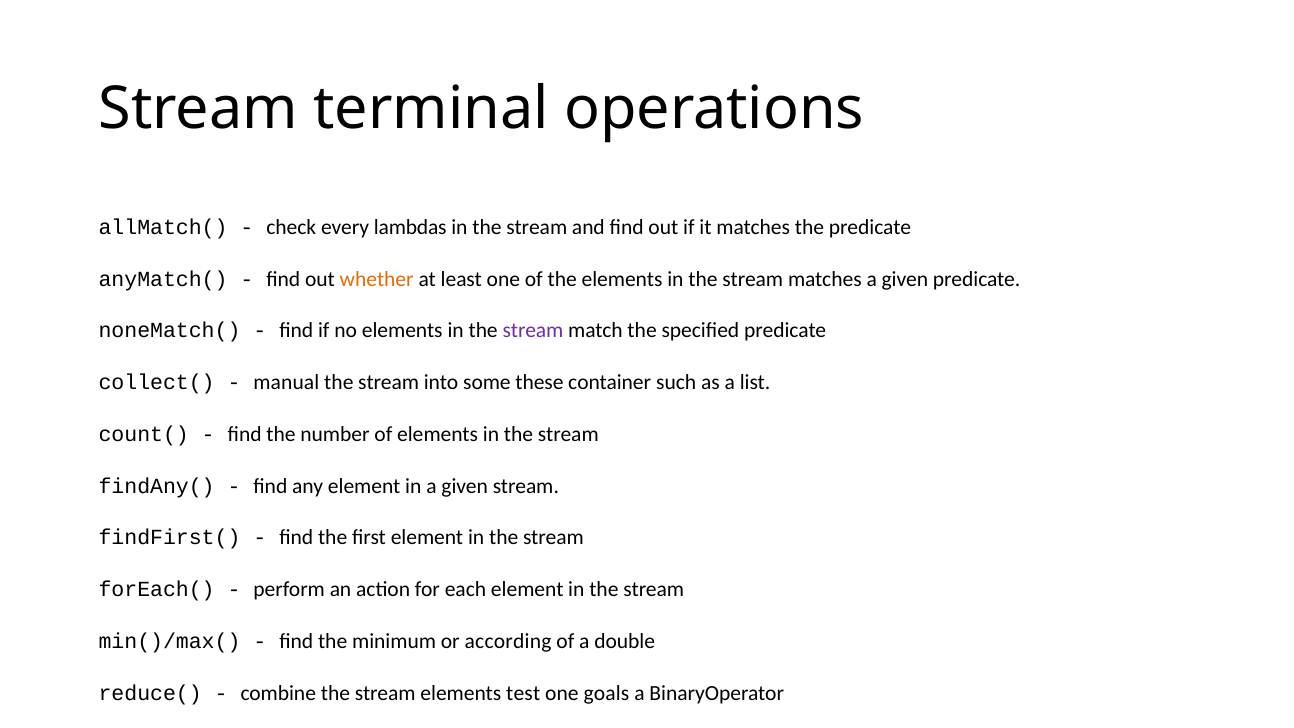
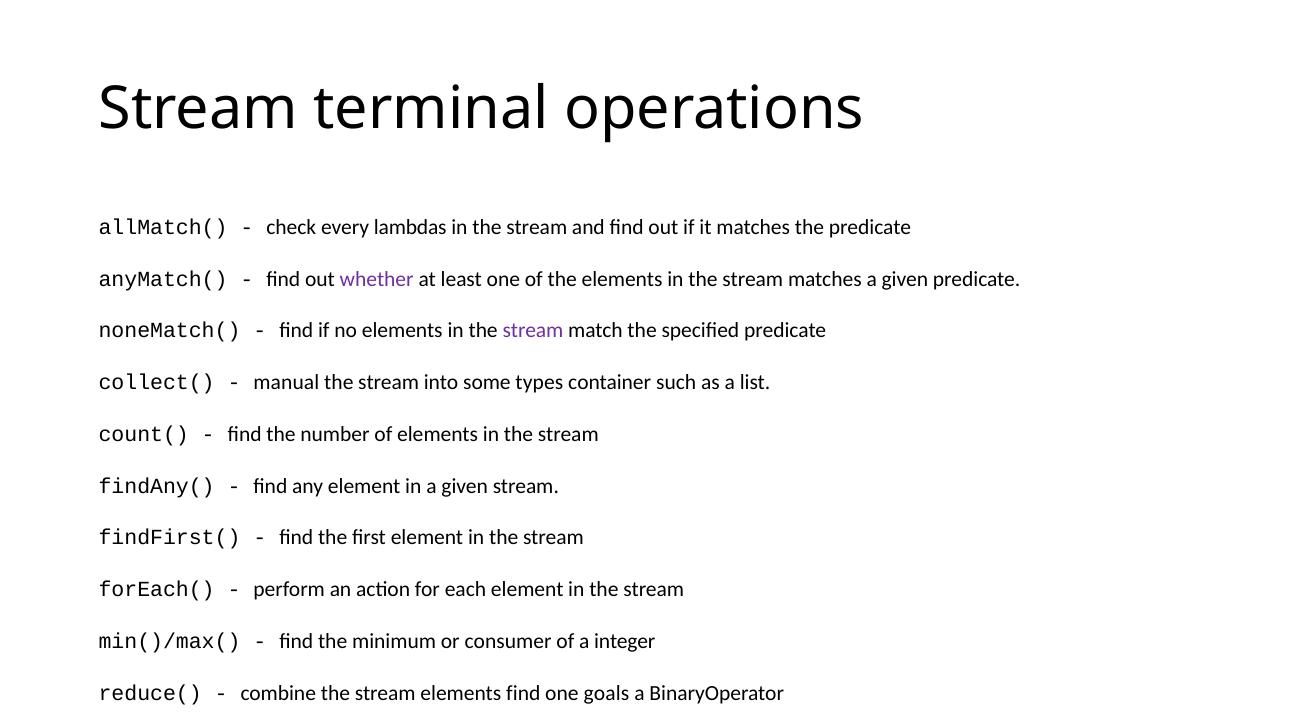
whether colour: orange -> purple
these: these -> types
according: according -> consumer
double: double -> integer
elements test: test -> find
